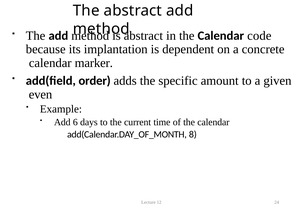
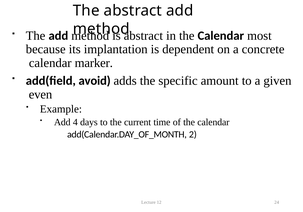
code: code -> most
order: order -> avoid
6: 6 -> 4
8: 8 -> 2
